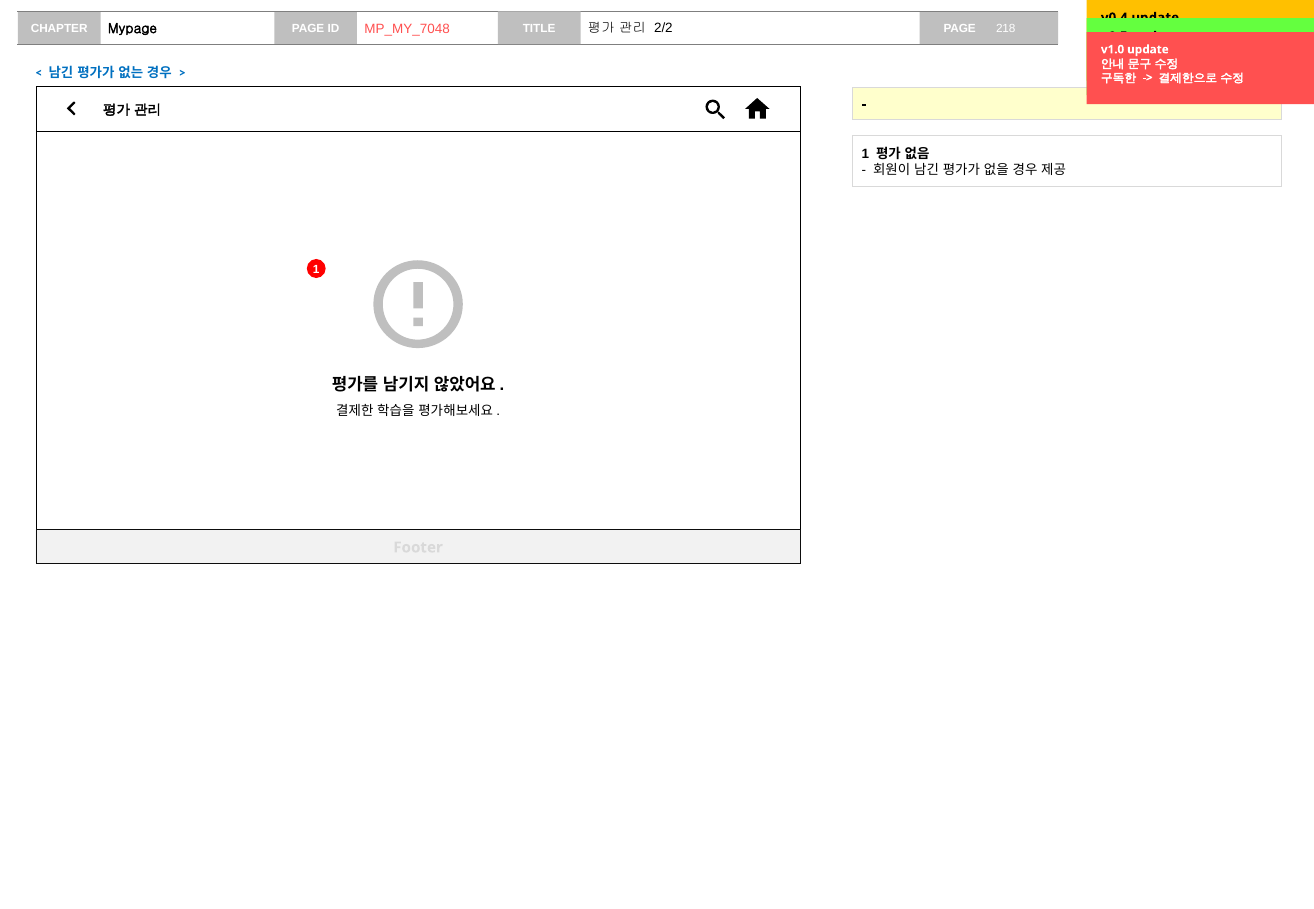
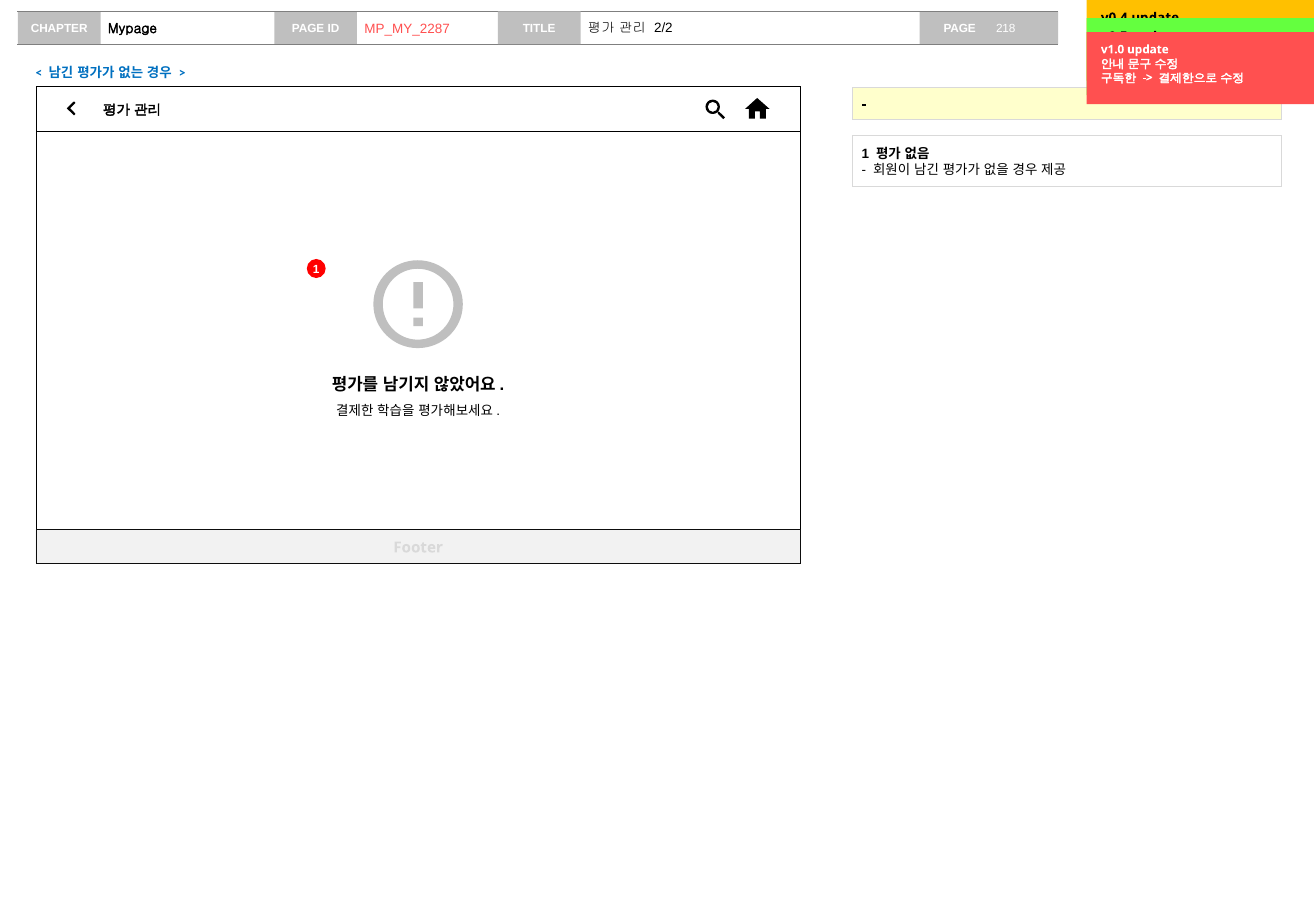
MP_MY_7048: MP_MY_7048 -> MP_MY_2287
